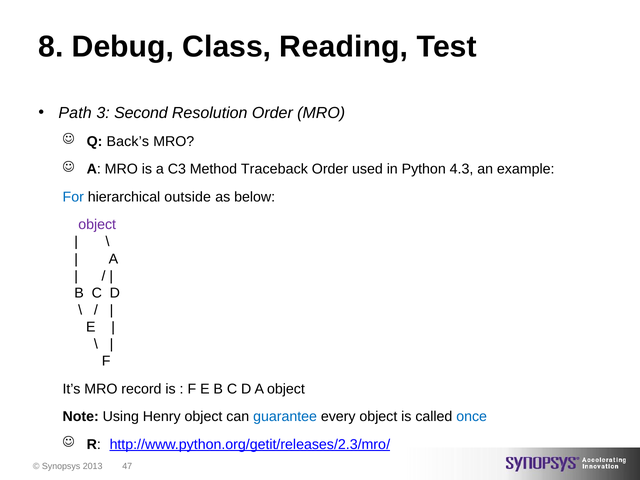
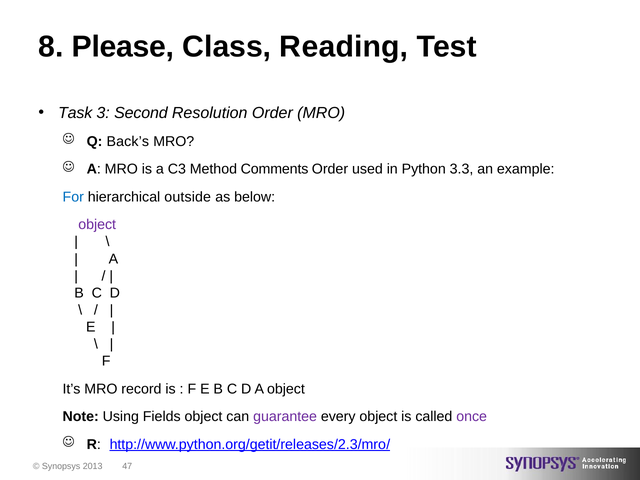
Debug: Debug -> Please
Path: Path -> Task
Traceback: Traceback -> Comments
4.3: 4.3 -> 3.3
Henry: Henry -> Fields
guarantee colour: blue -> purple
once colour: blue -> purple
